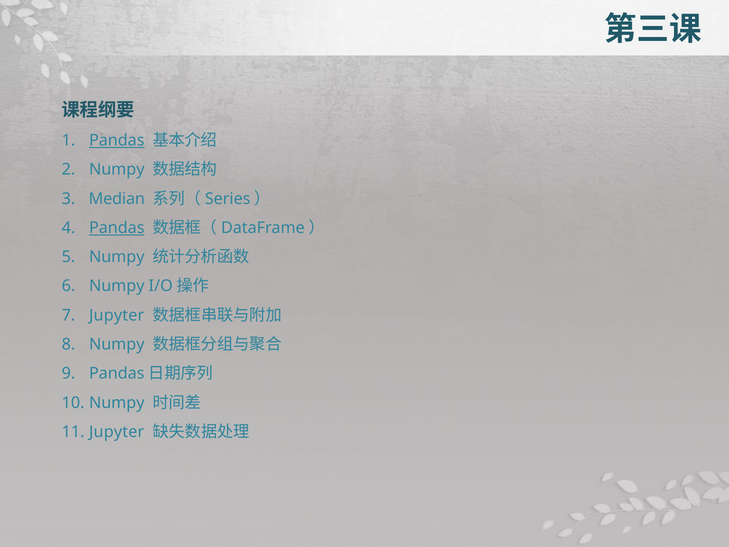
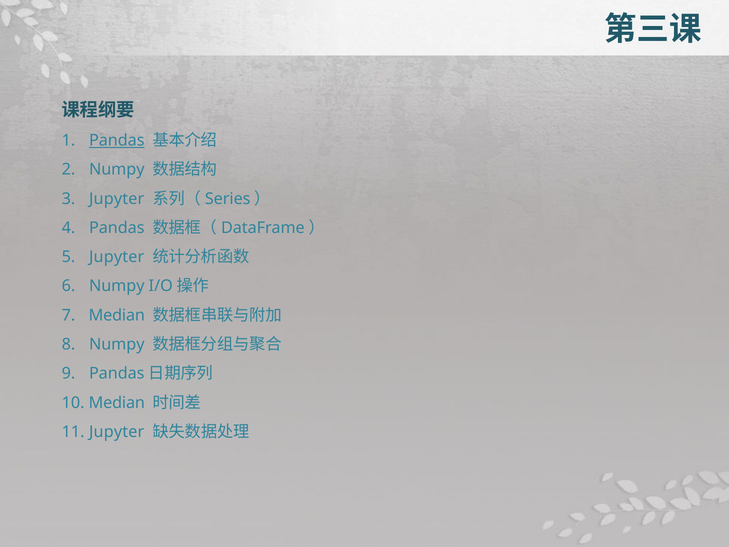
Median at (117, 199): Median -> Jupyter
Pandas at (117, 228) underline: present -> none
Numpy at (117, 257): Numpy -> Jupyter
Jupyter at (117, 315): Jupyter -> Median
Numpy at (117, 402): Numpy -> Median
